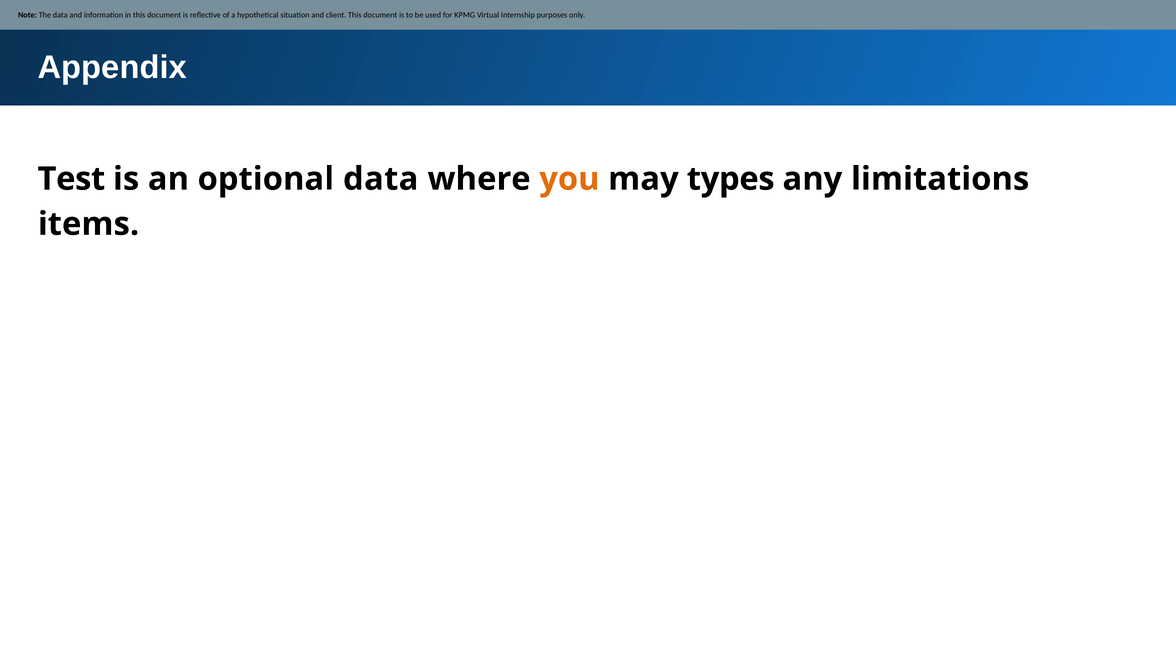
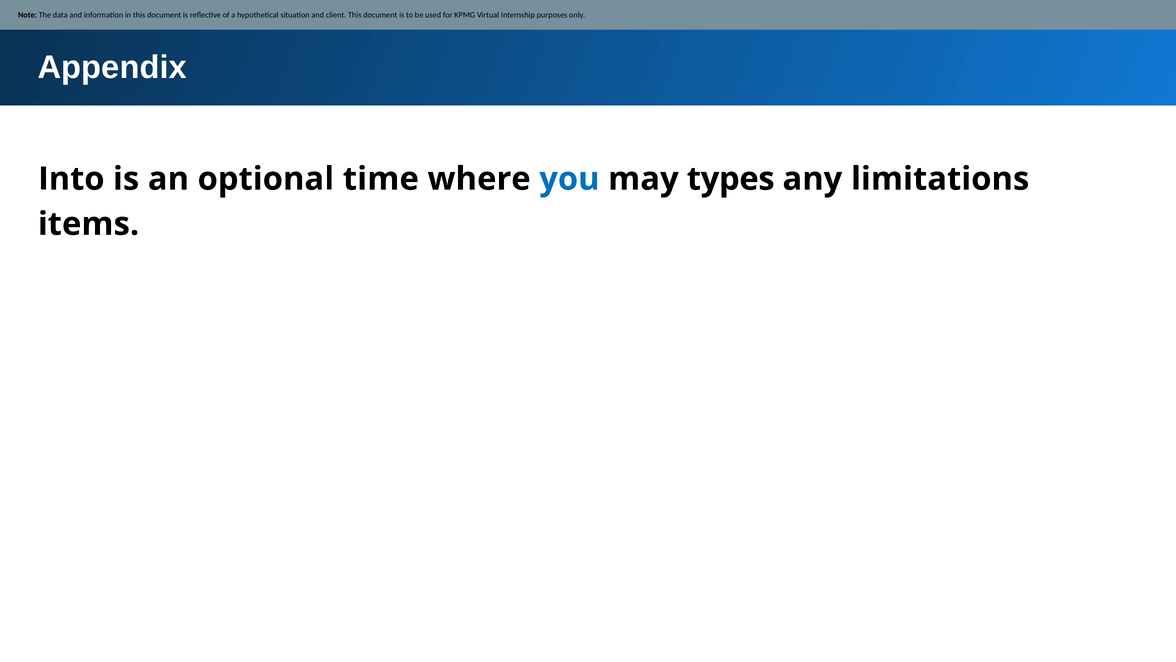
Test: Test -> Into
optional data: data -> time
you colour: orange -> blue
